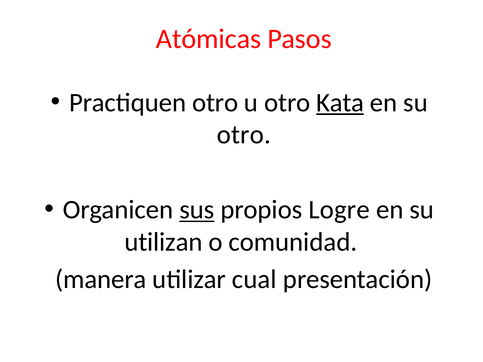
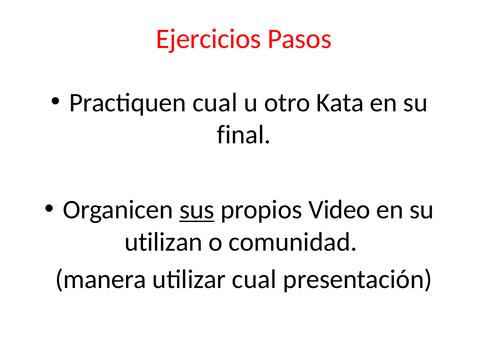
Atómicas: Atómicas -> Ejercicios
Practiquen otro: otro -> cual
Kata underline: present -> none
otro at (244, 135): otro -> final
Logre: Logre -> Video
